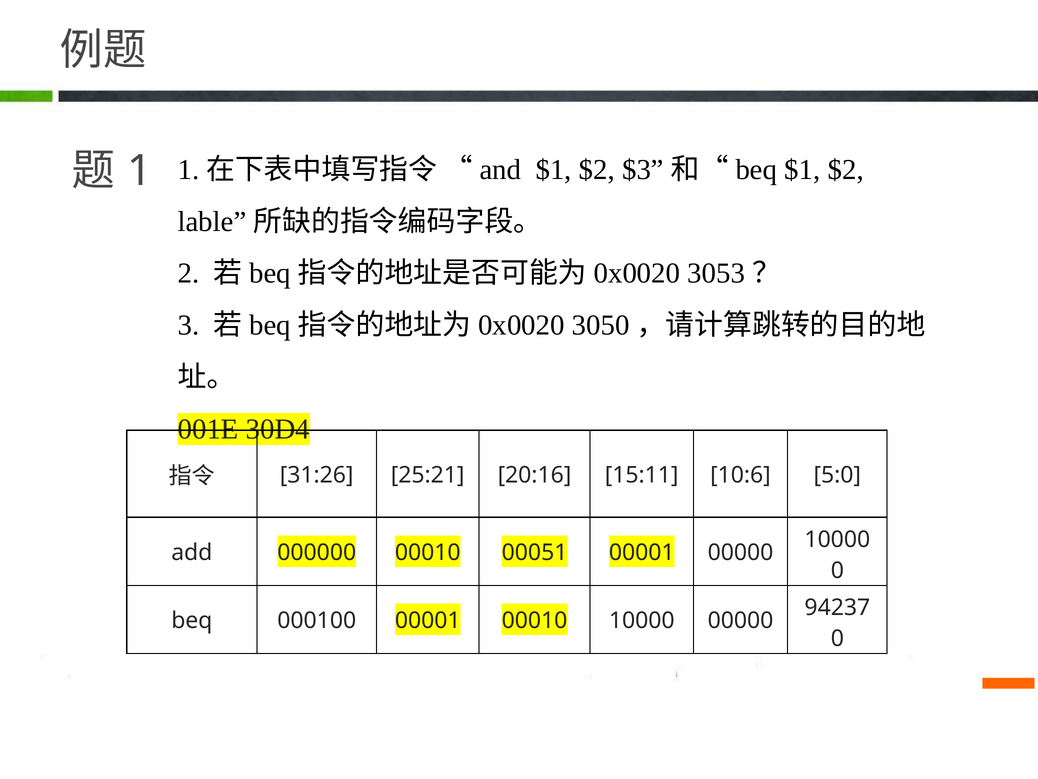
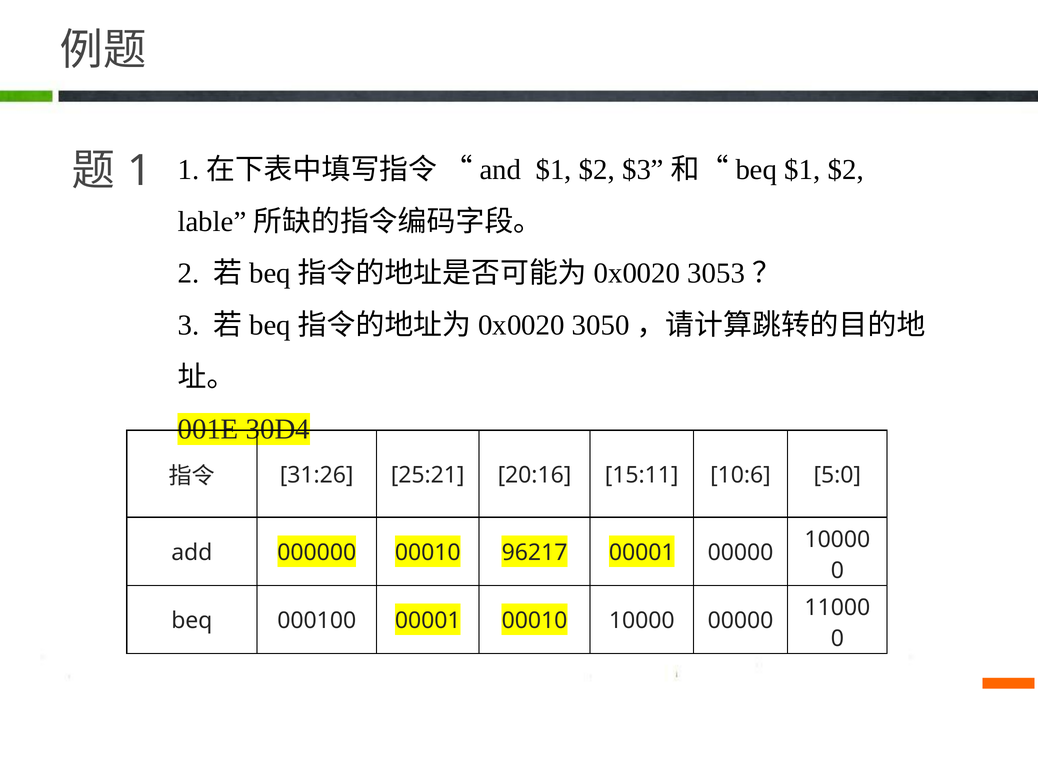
00051: 00051 -> 96217
94237: 94237 -> 11000
